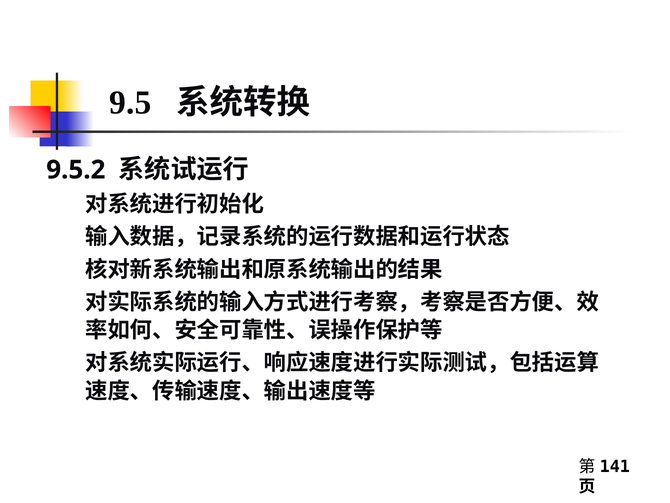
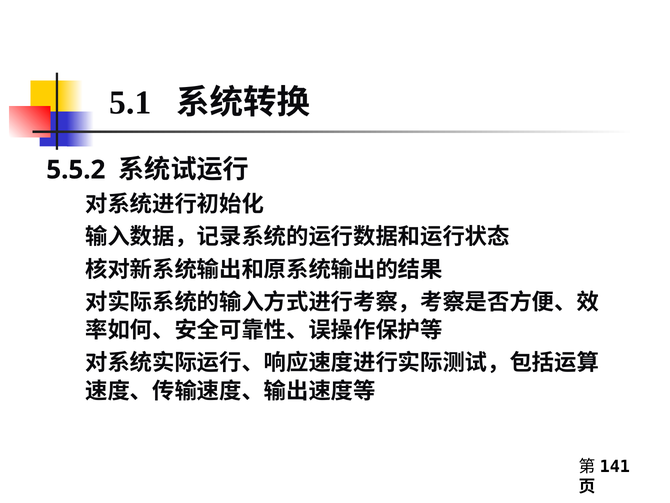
9.5: 9.5 -> 5.1
9.5.2: 9.5.2 -> 5.5.2
